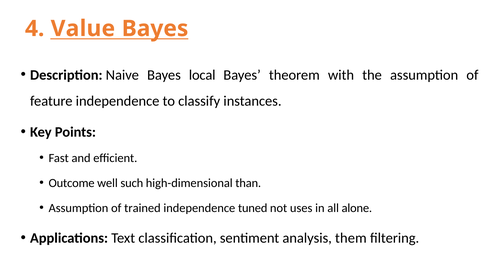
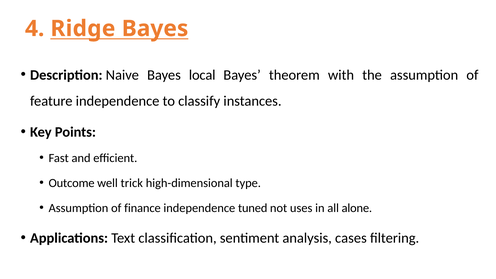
Value: Value -> Ridge
such: such -> trick
than: than -> type
trained: trained -> finance
them: them -> cases
